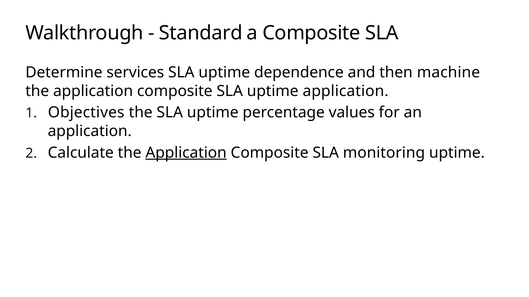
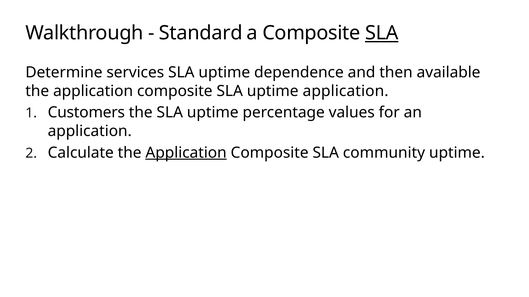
SLA at (382, 33) underline: none -> present
machine: machine -> available
Objectives: Objectives -> Customers
monitoring: monitoring -> community
